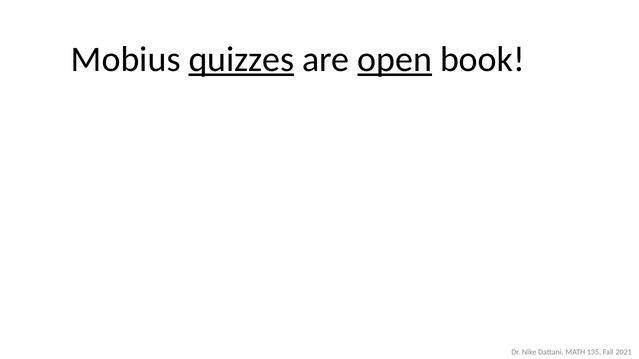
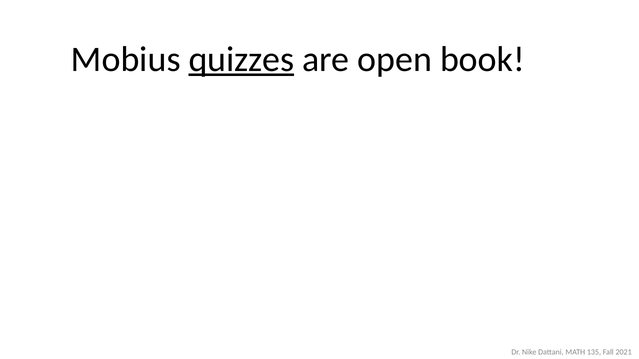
open underline: present -> none
